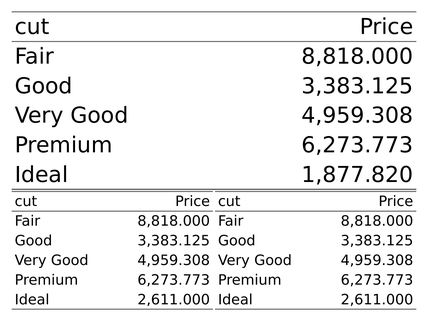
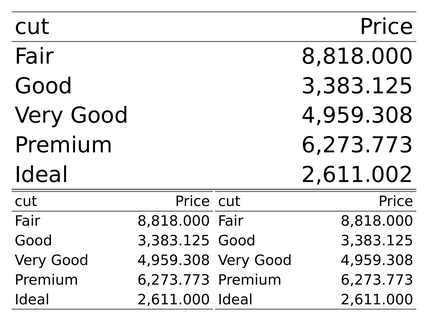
1,877.820: 1,877.820 -> 2,611.002
